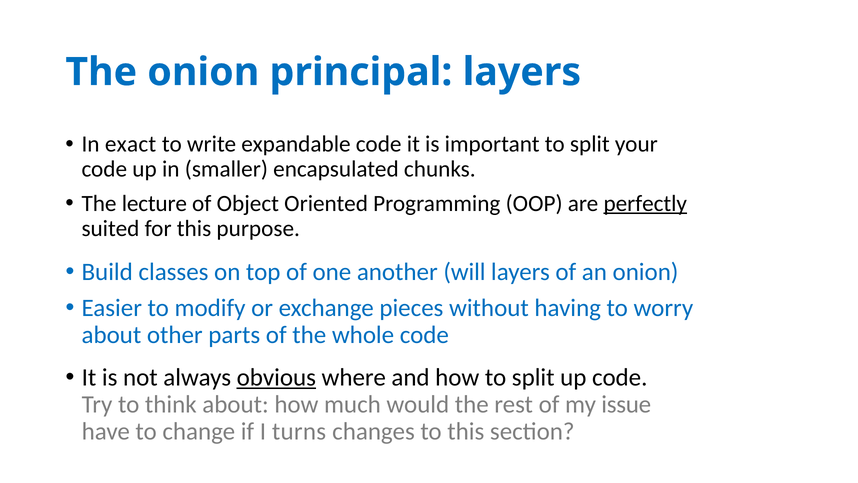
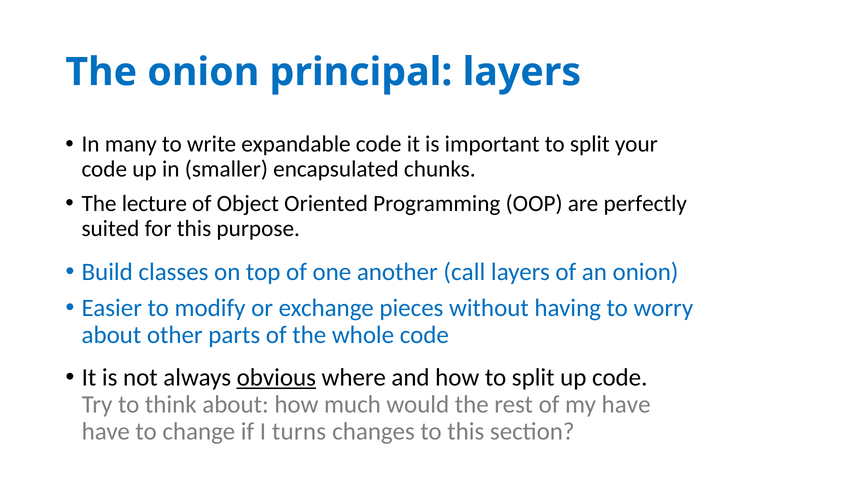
exact: exact -> many
perfectly underline: present -> none
will: will -> call
my issue: issue -> have
